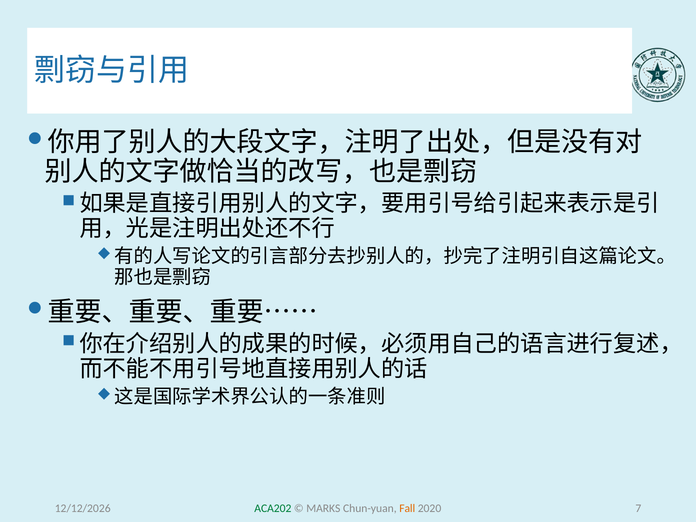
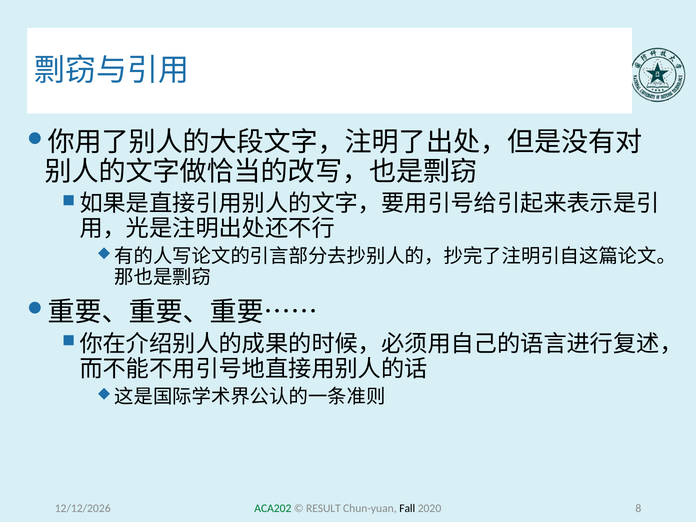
MARKS: MARKS -> RESULT
Fall colour: orange -> black
7: 7 -> 8
